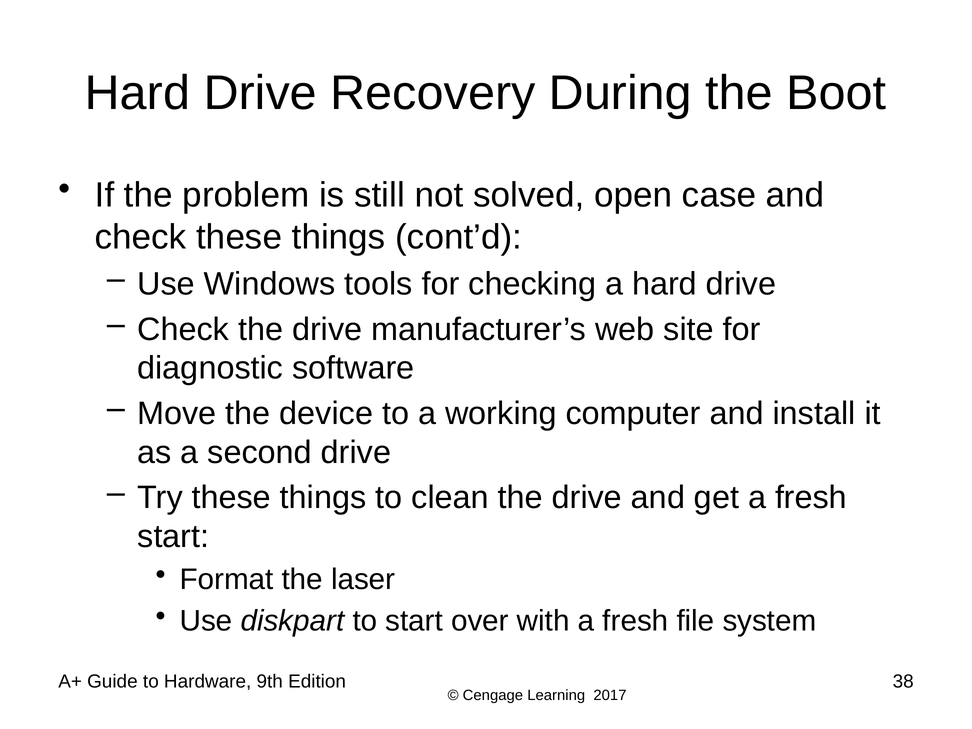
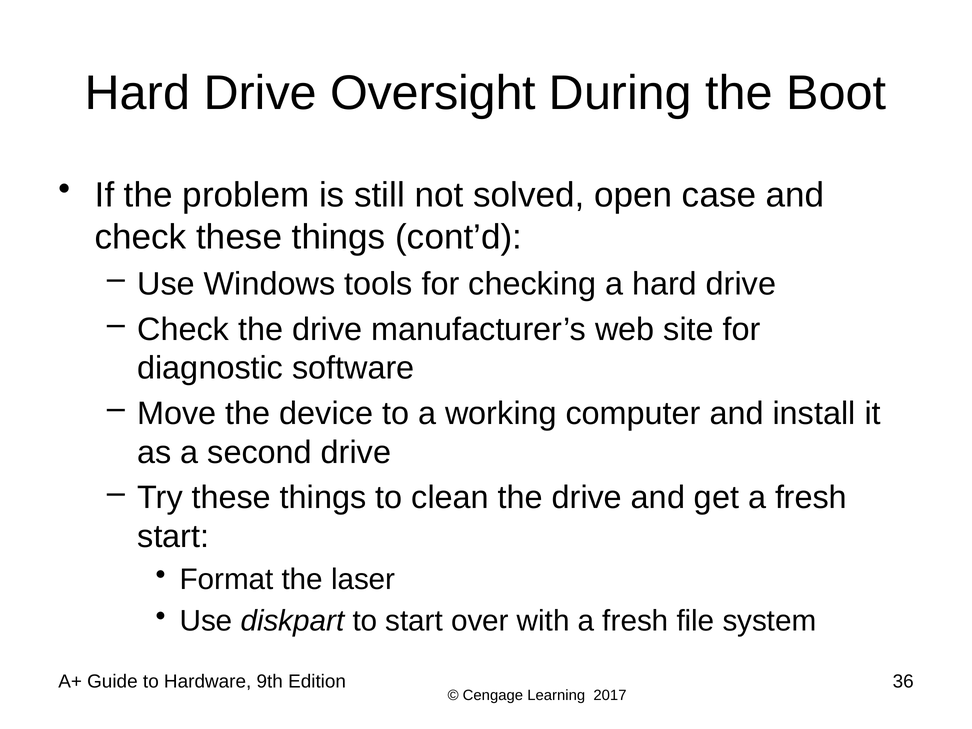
Recovery: Recovery -> Oversight
38: 38 -> 36
